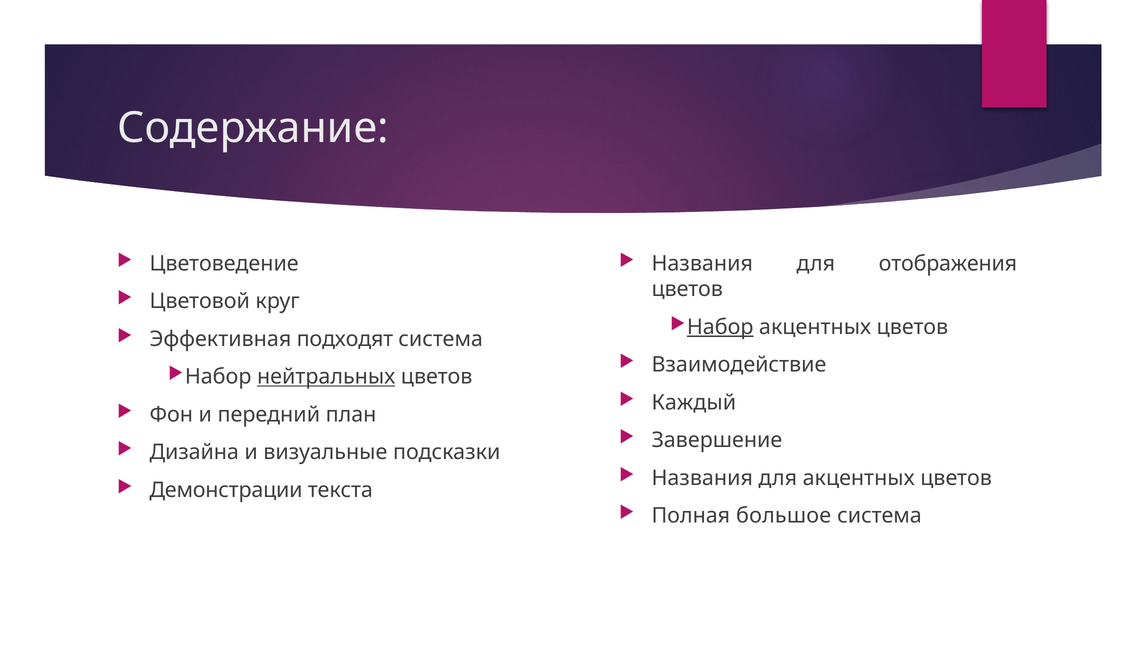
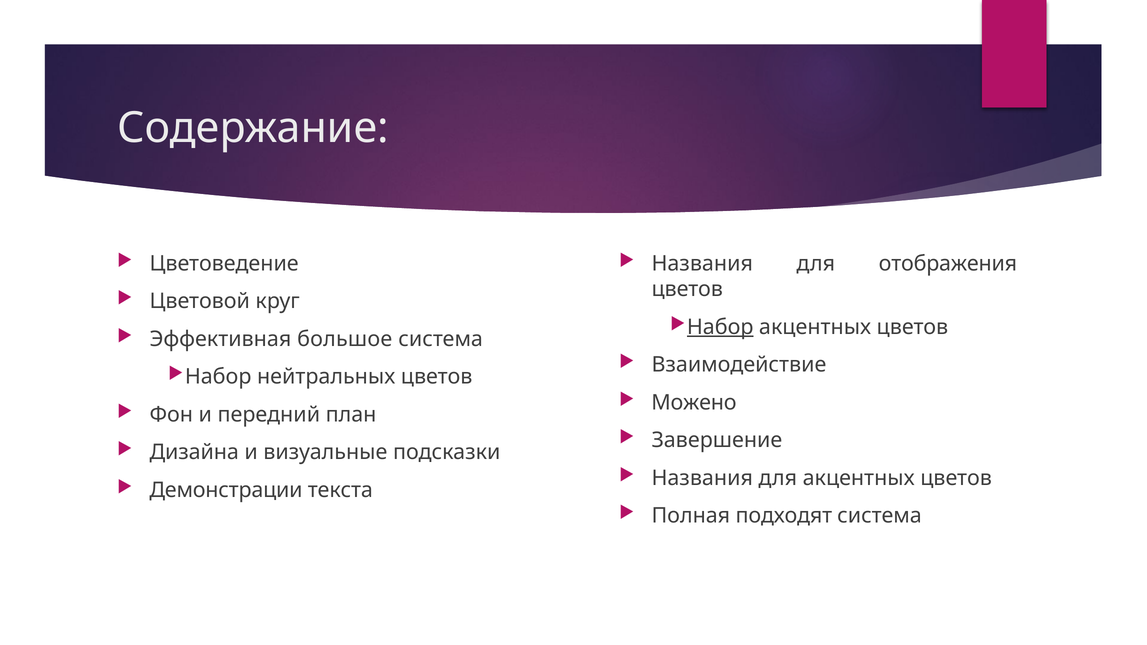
подходят: подходят -> большое
нейтральных underline: present -> none
Каждый: Каждый -> Можено
большое: большое -> подходят
